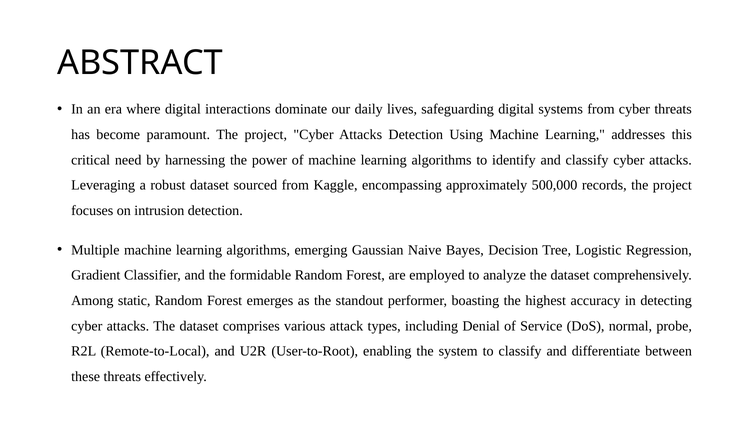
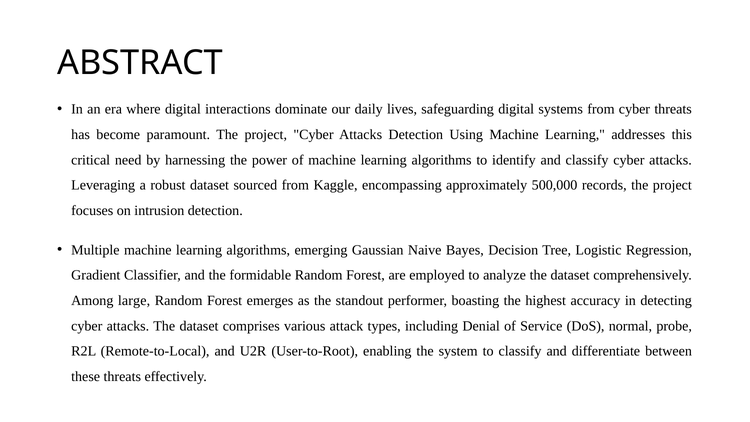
static: static -> large
